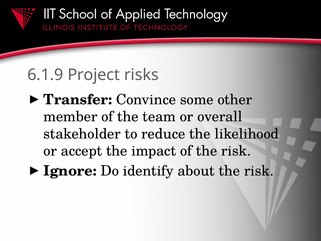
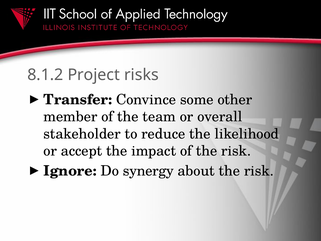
6.1.9: 6.1.9 -> 8.1.2
identify: identify -> synergy
